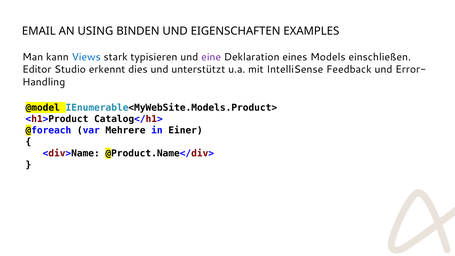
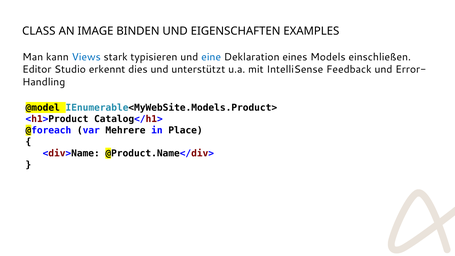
EMAIL: EMAIL -> CLASS
USING: USING -> IMAGE
eine colour: purple -> blue
Einer: Einer -> Place
